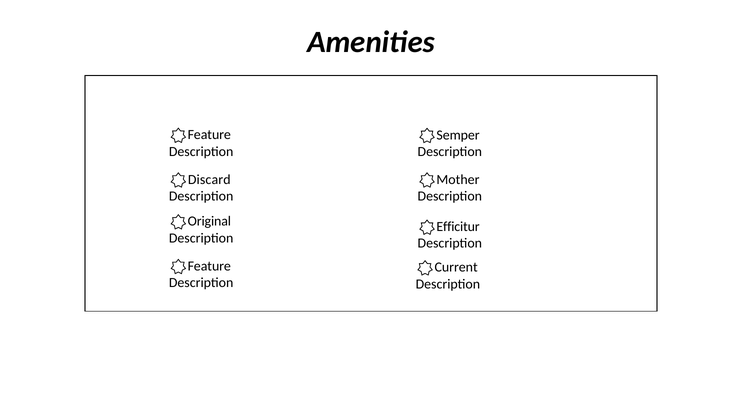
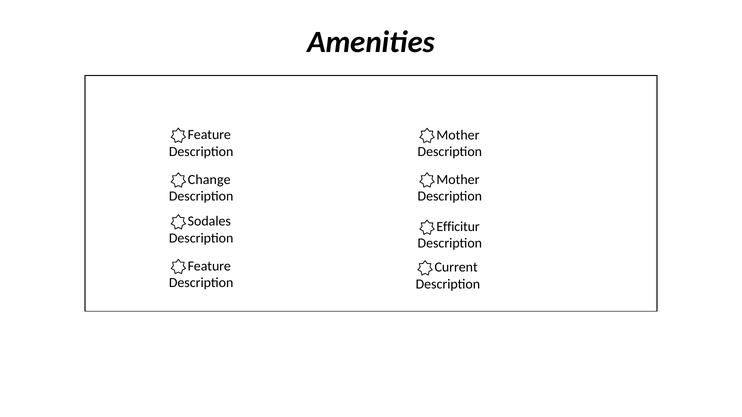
Semper at (458, 135): Semper -> Mother
Discard: Discard -> Change
Original: Original -> Sodales
